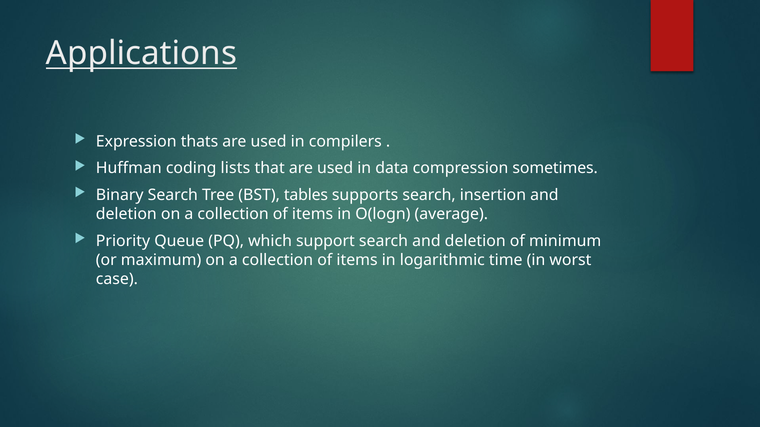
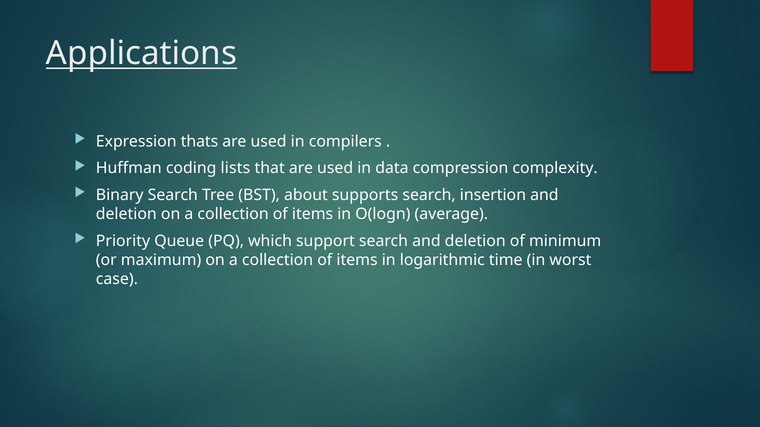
sometimes: sometimes -> complexity
tables: tables -> about
